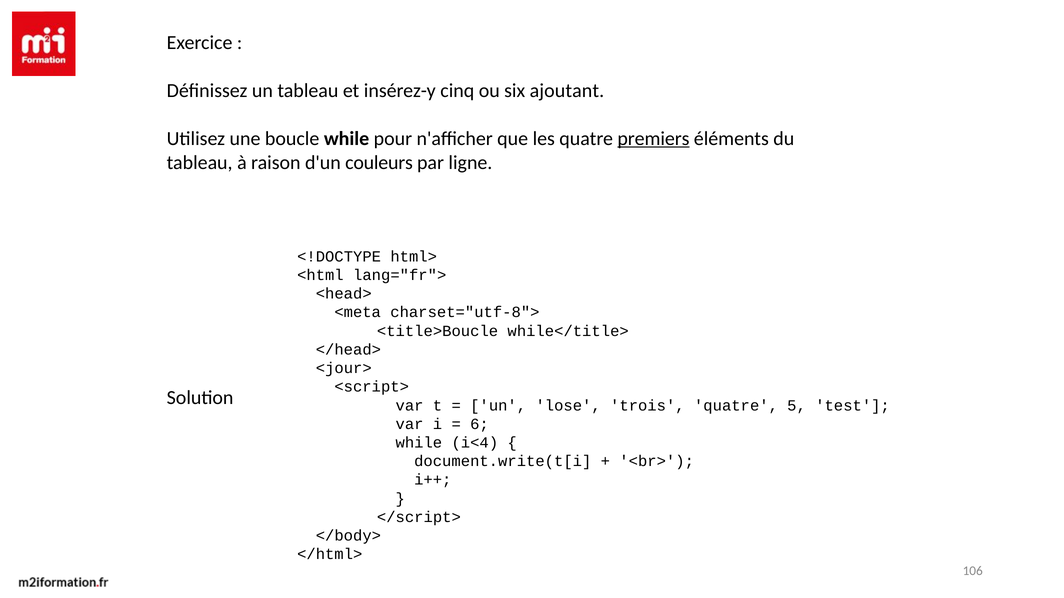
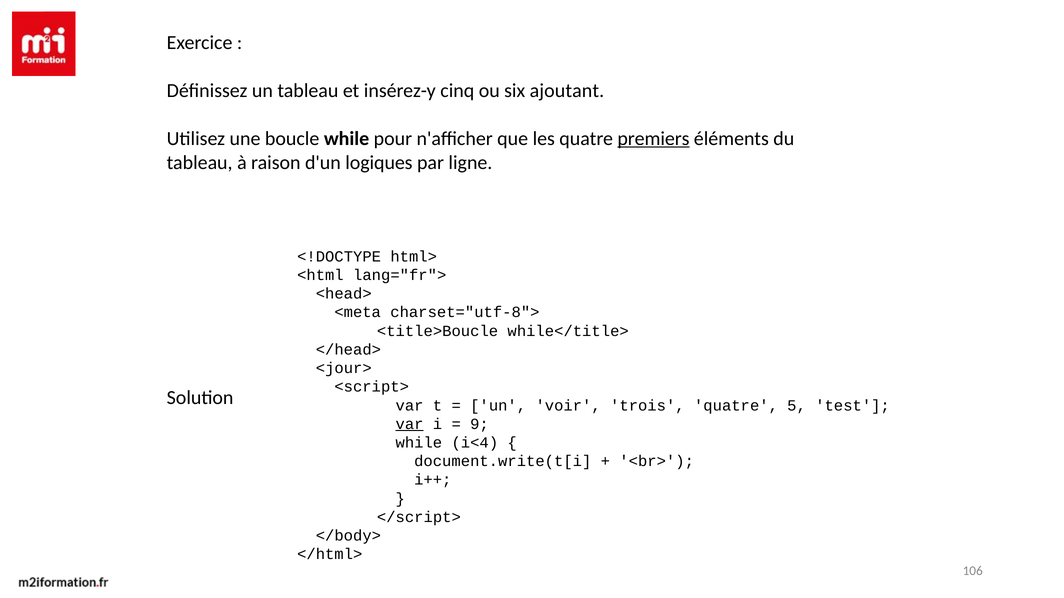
couleurs: couleurs -> logiques
lose: lose -> voir
var at (410, 424) underline: none -> present
6: 6 -> 9
